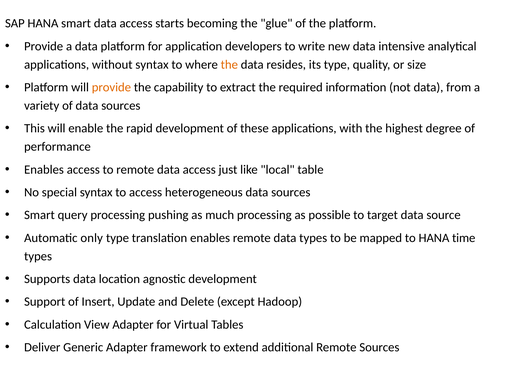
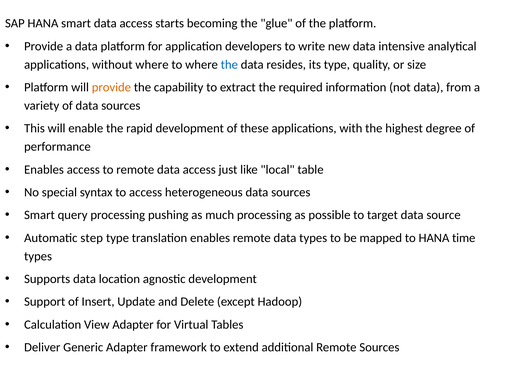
without syntax: syntax -> where
the at (229, 65) colour: orange -> blue
only: only -> step
